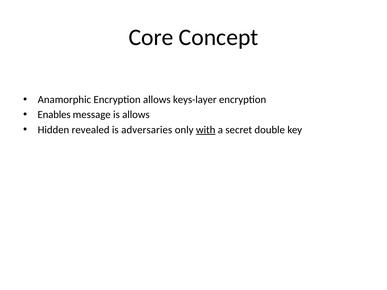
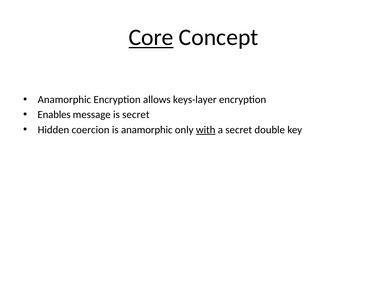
Core underline: none -> present
is allows: allows -> secret
revealed: revealed -> coercion
is adversaries: adversaries -> anamorphic
